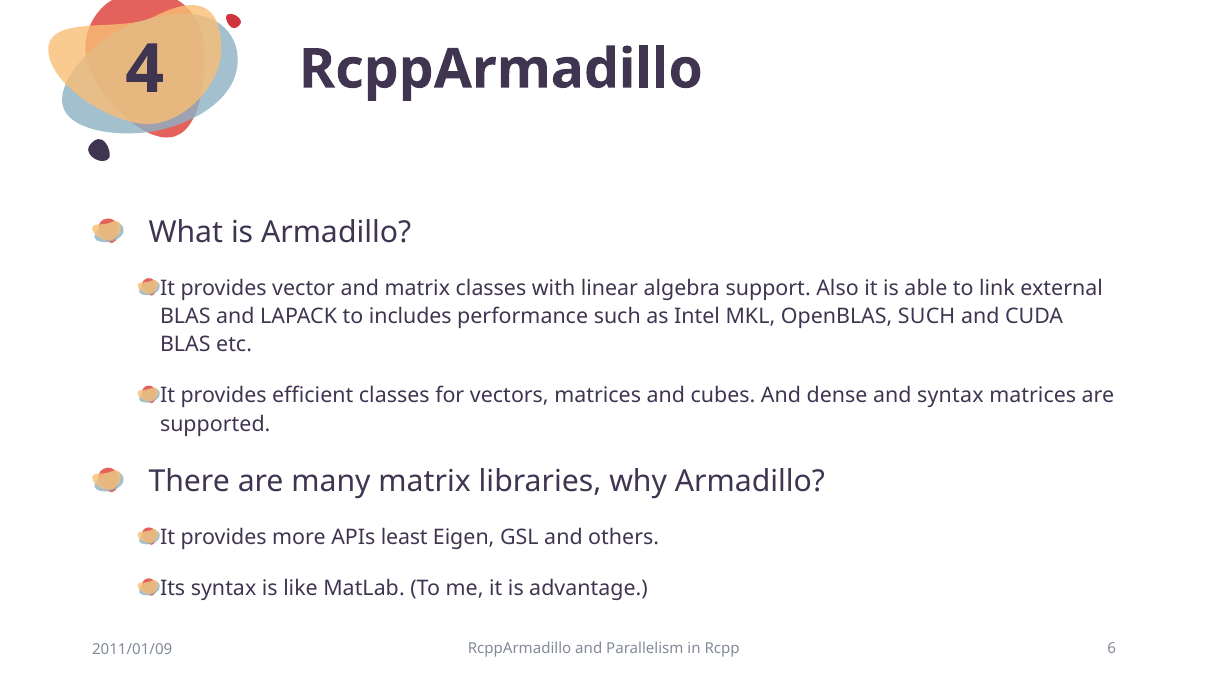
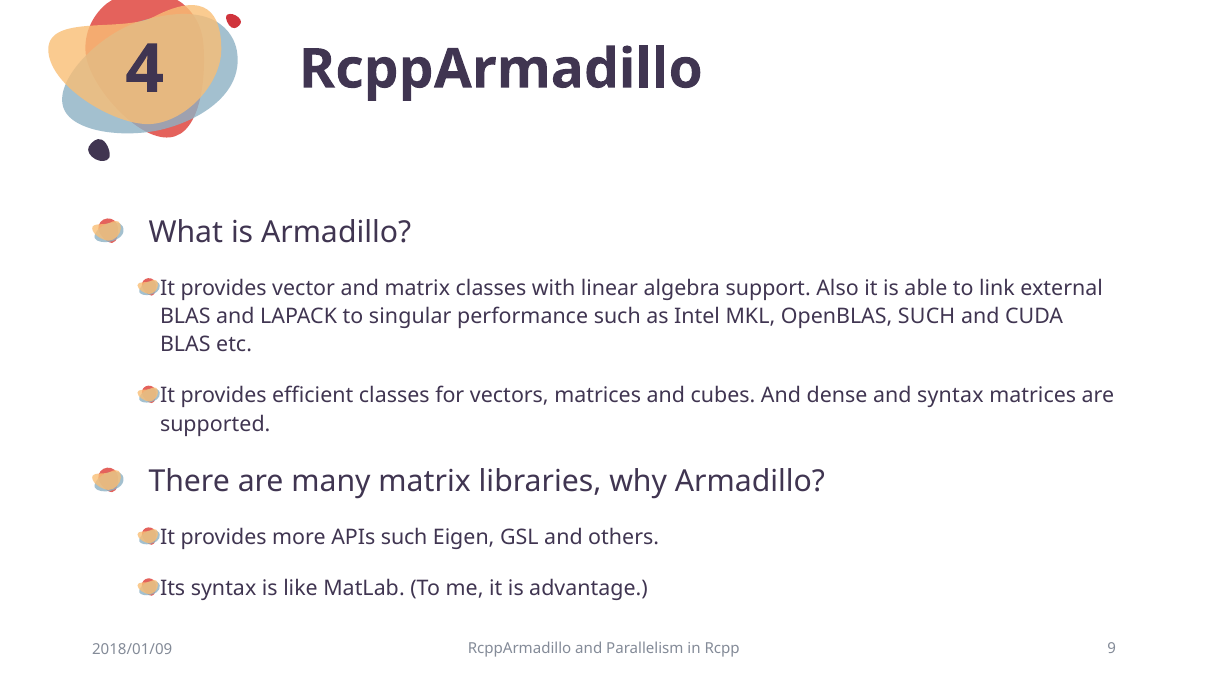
includes: includes -> singular
APIs least: least -> such
6: 6 -> 9
2011/01/09: 2011/01/09 -> 2018/01/09
